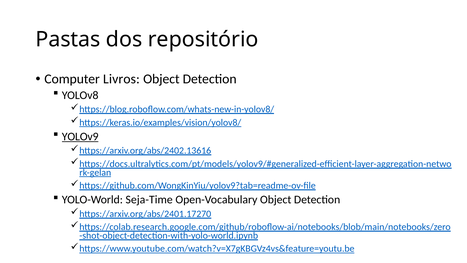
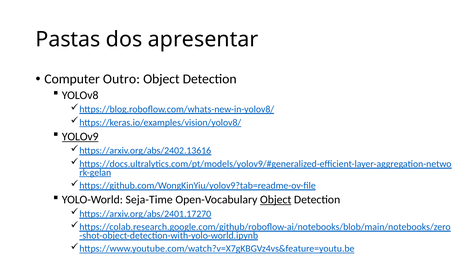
repositório: repositório -> apresentar
Livros: Livros -> Outro
Object at (276, 199) underline: none -> present
